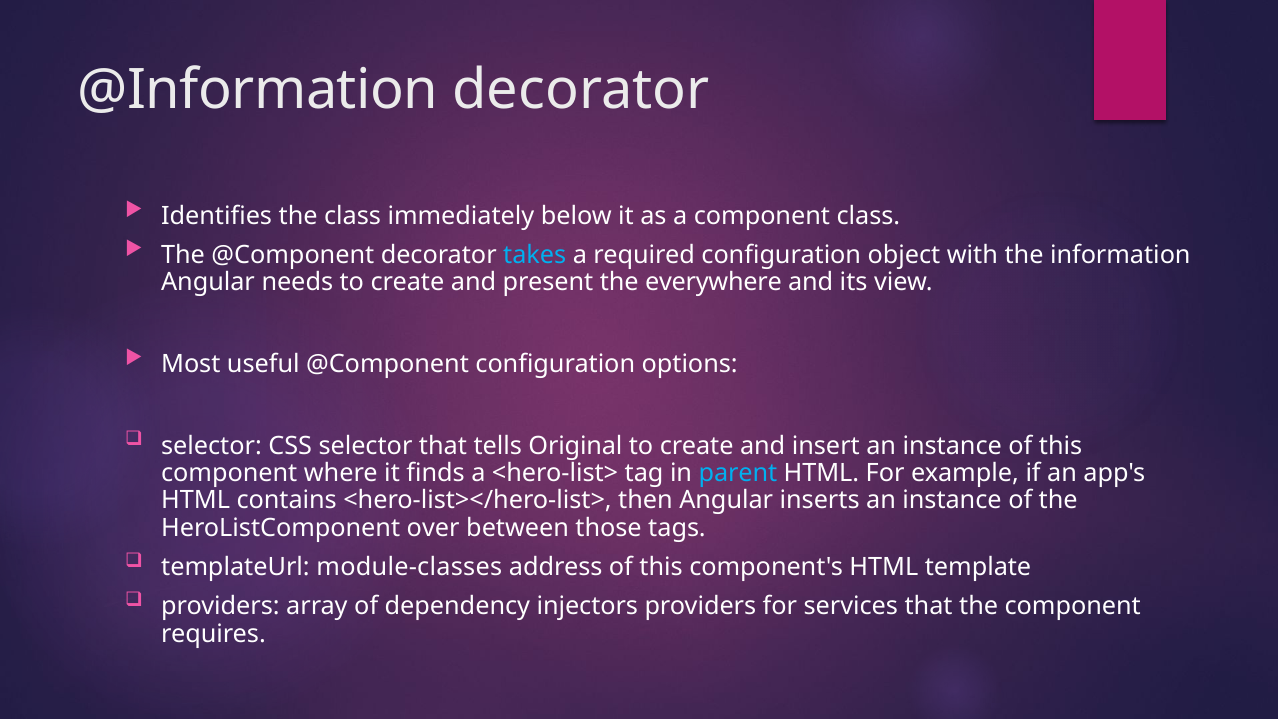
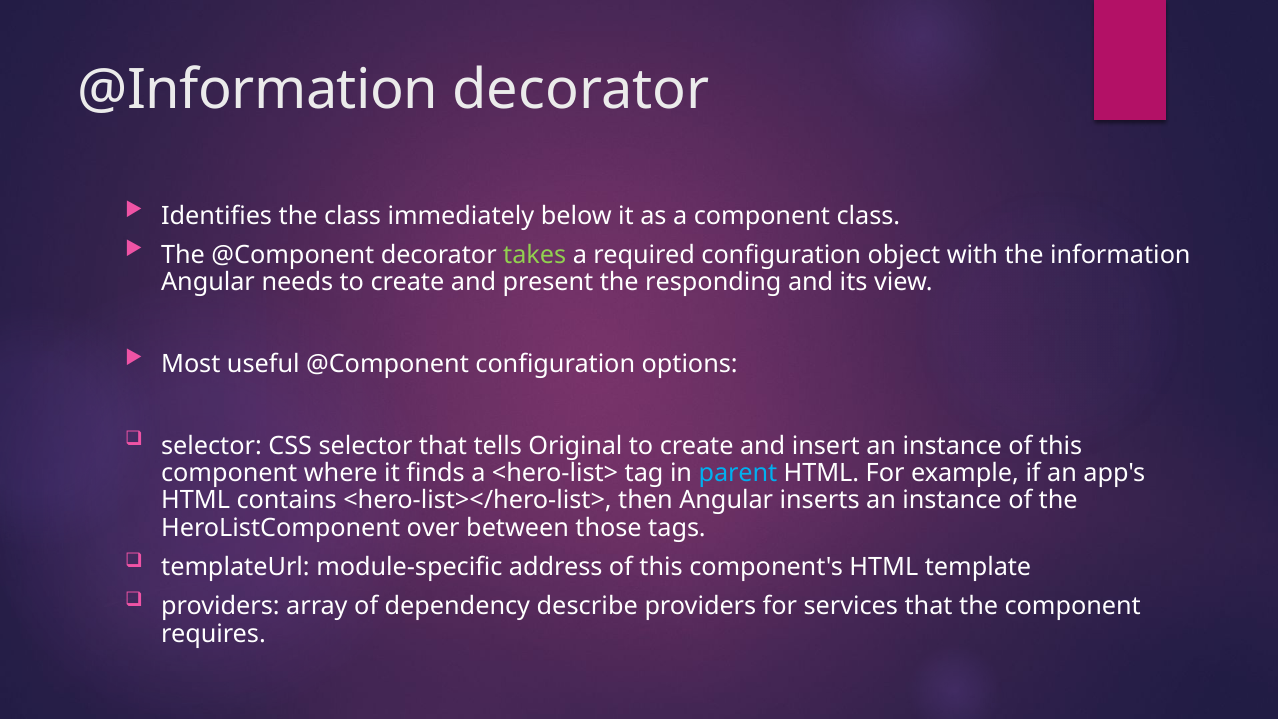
takes colour: light blue -> light green
everywhere: everywhere -> responding
module-classes: module-classes -> module-specific
injectors: injectors -> describe
